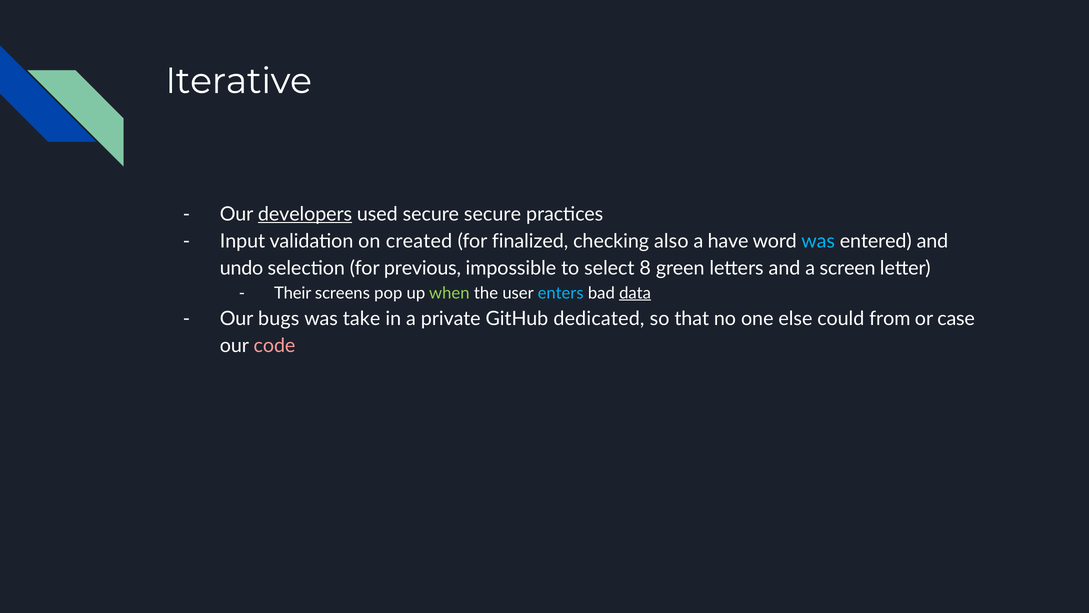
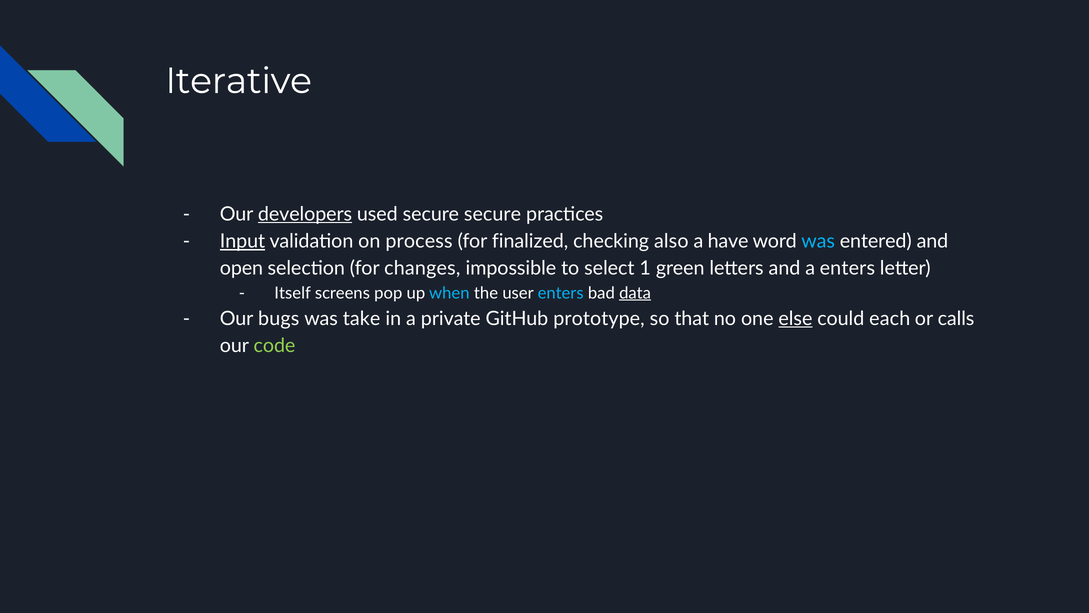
Input underline: none -> present
created: created -> process
undo: undo -> open
previous: previous -> changes
8: 8 -> 1
a screen: screen -> enters
Their: Their -> Itself
when colour: light green -> light blue
dedicated: dedicated -> prototype
else underline: none -> present
from: from -> each
case: case -> calls
code colour: pink -> light green
